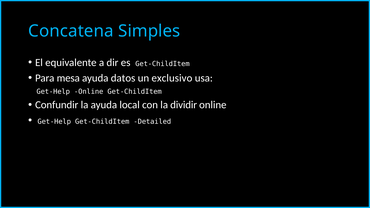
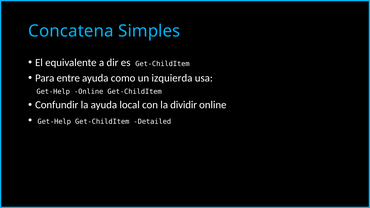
mesa: mesa -> entre
datos: datos -> como
exclusivo: exclusivo -> izquierda
